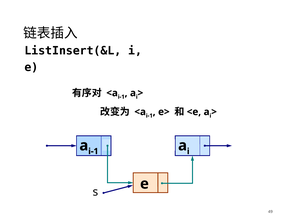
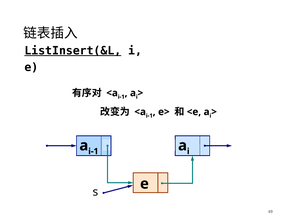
ListInsert(&L underline: none -> present
